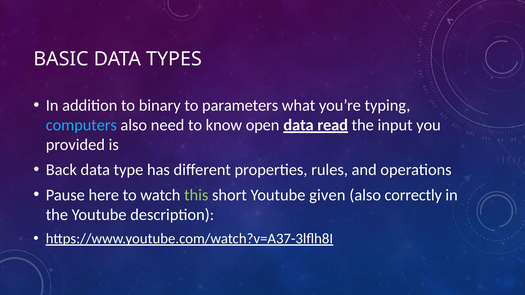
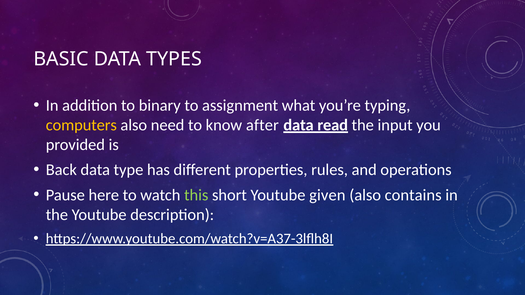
parameters: parameters -> assignment
computers colour: light blue -> yellow
open: open -> after
correctly: correctly -> contains
